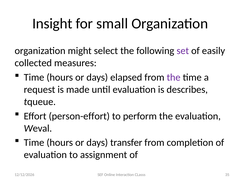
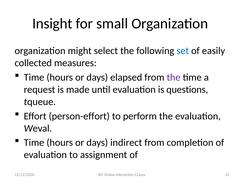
set colour: purple -> blue
describes: describes -> questions
transfer: transfer -> indirect
